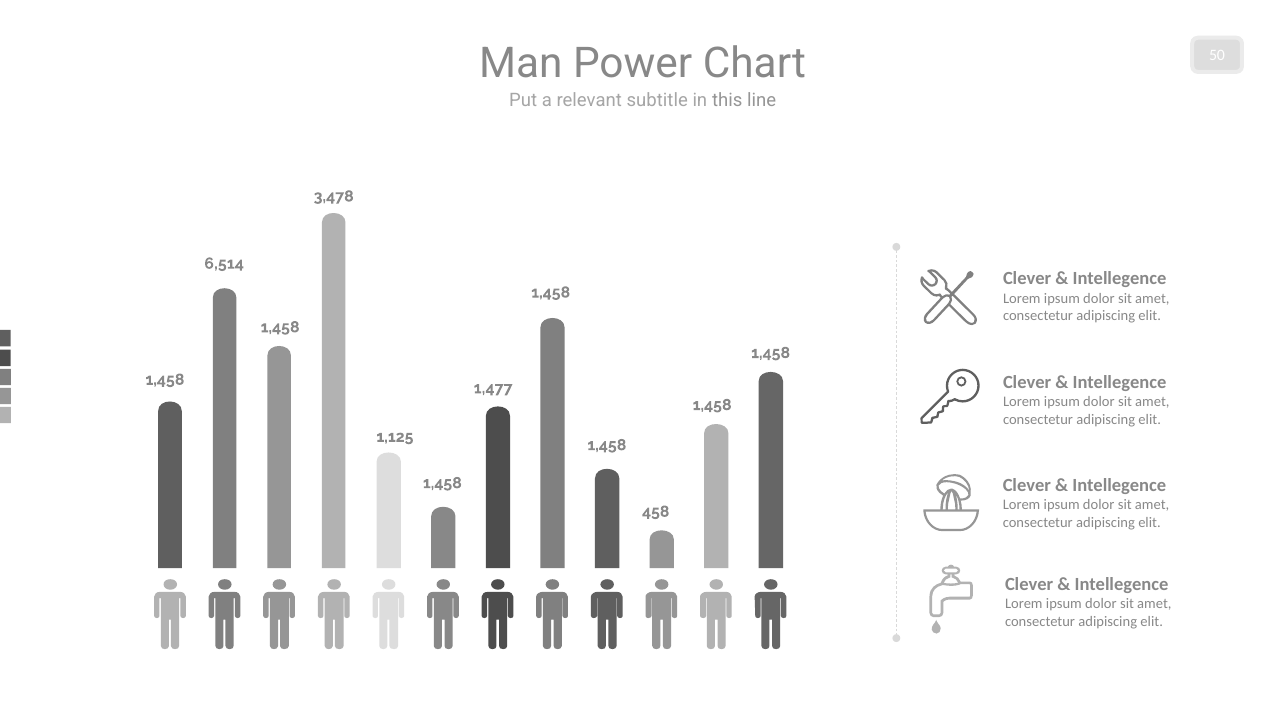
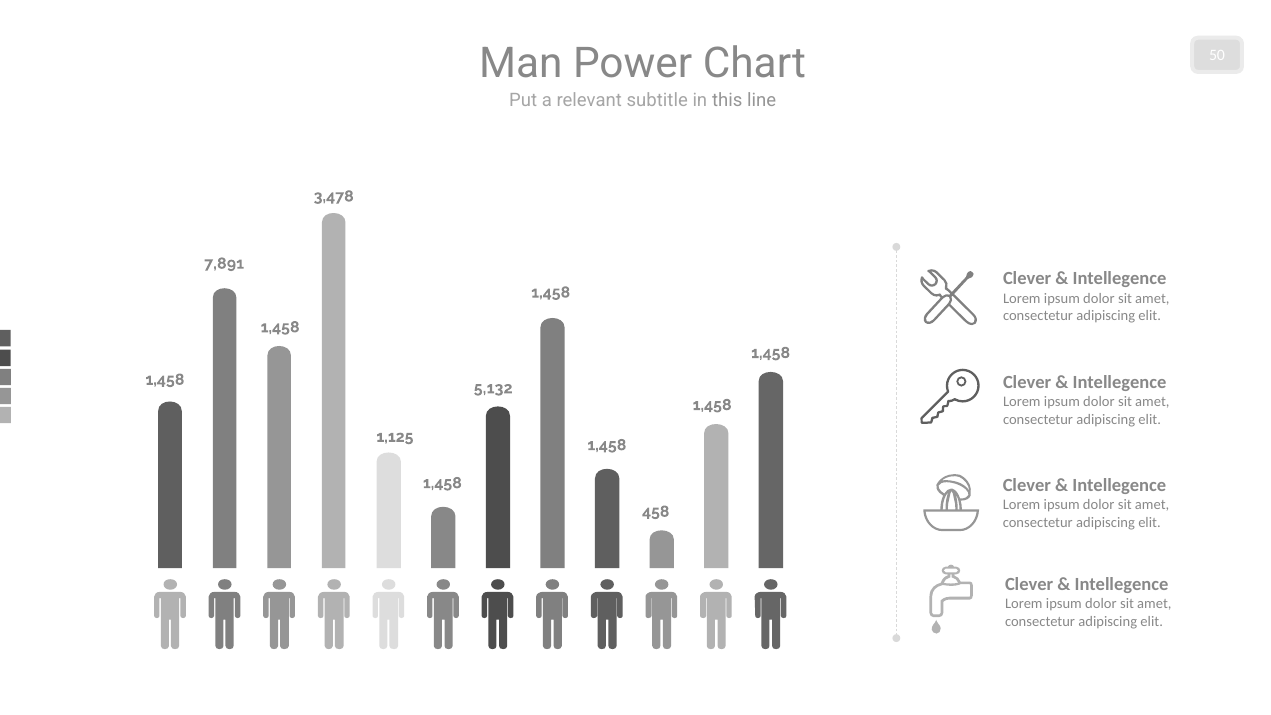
6,514: 6,514 -> 7,891
1,477: 1,477 -> 5,132
